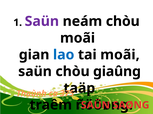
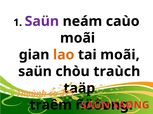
neám chòu: chòu -> caùo
lao colour: blue -> orange
giaûng: giaûng -> traùch
